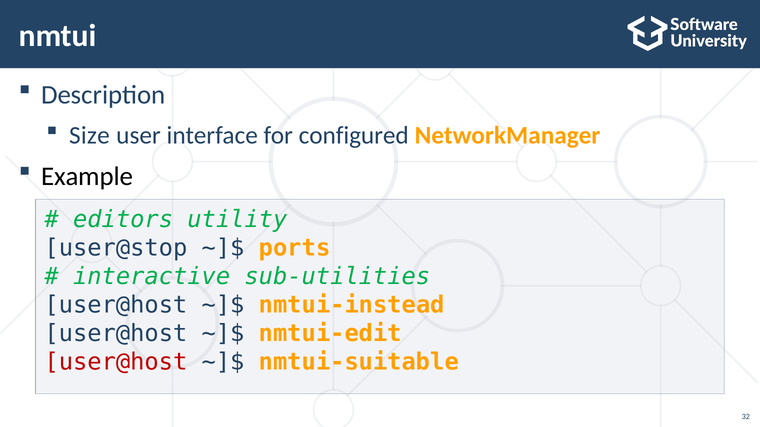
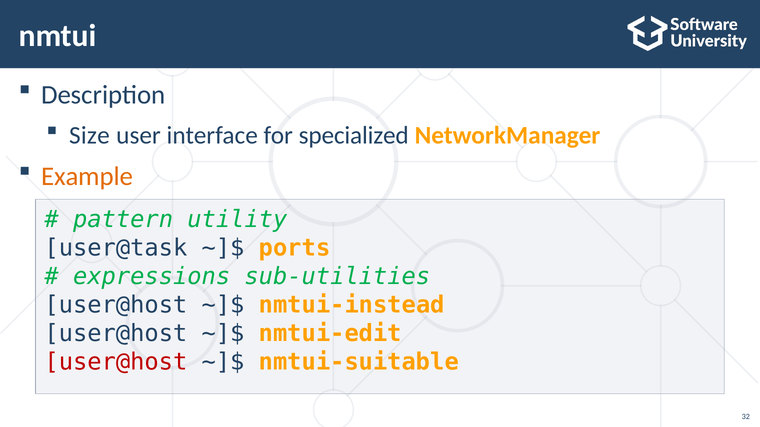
configured: configured -> specialized
Example colour: black -> orange
editors: editors -> pattern
user@stop: user@stop -> user@task
interactive: interactive -> expressions
